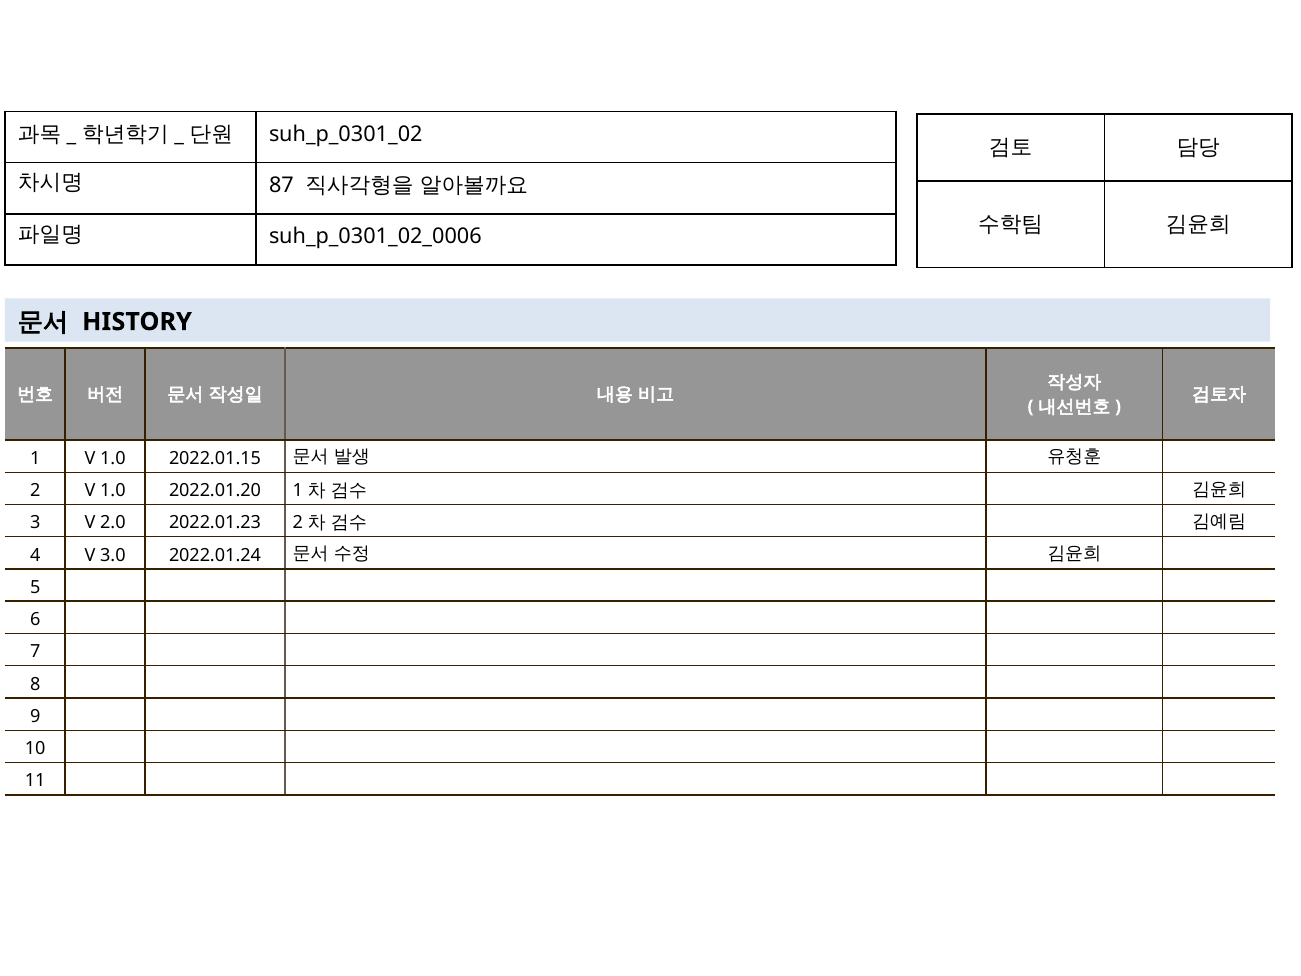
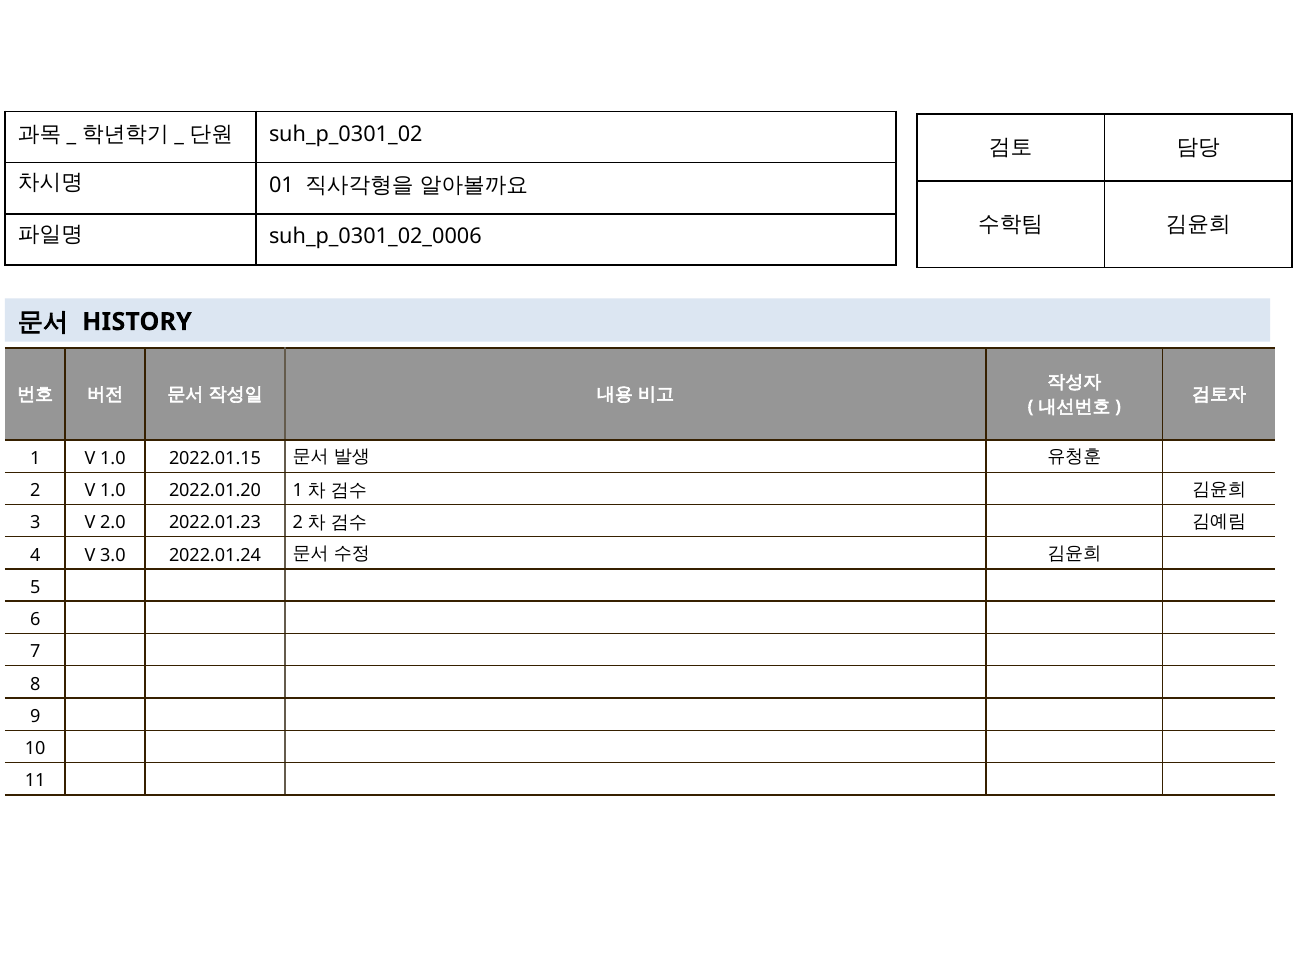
87: 87 -> 01
